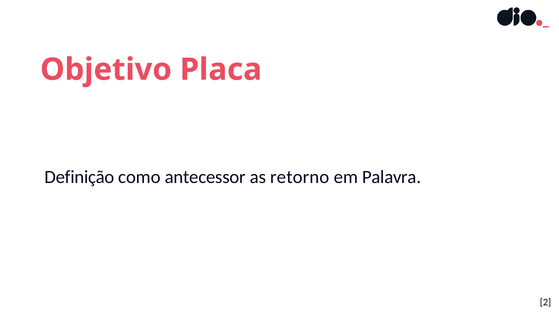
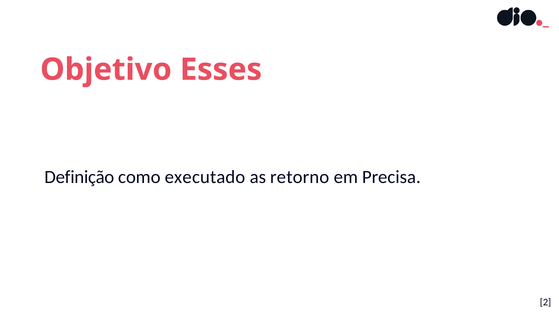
Placa: Placa -> Esses
antecessor: antecessor -> executado
Palavra: Palavra -> Precisa
